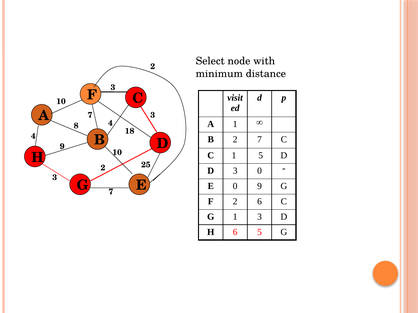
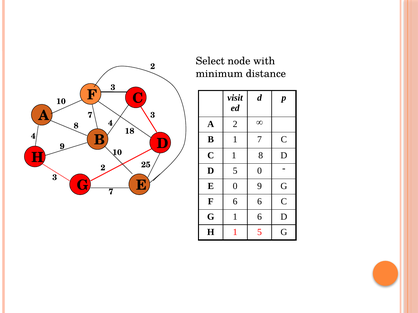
A 1: 1 -> 2
B 2: 2 -> 1
1 5: 5 -> 8
D 3: 3 -> 5
F 2: 2 -> 6
1 3: 3 -> 6
H 6: 6 -> 1
